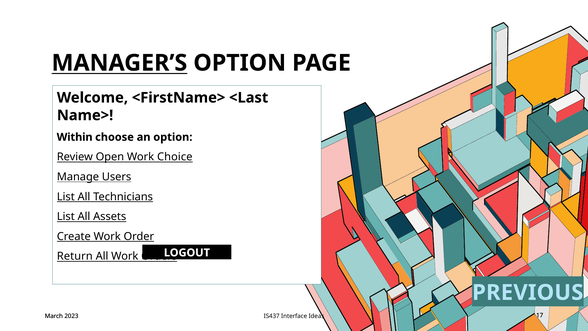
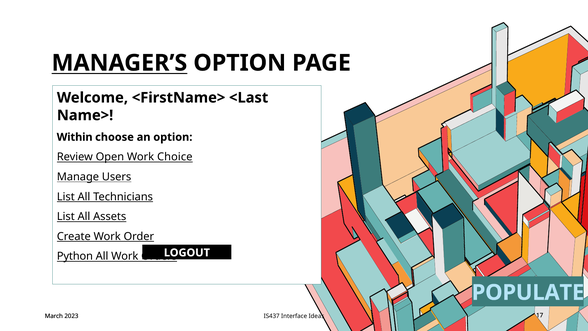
Return: Return -> Python
PREVIOUS: PREVIOUS -> POPULATE
